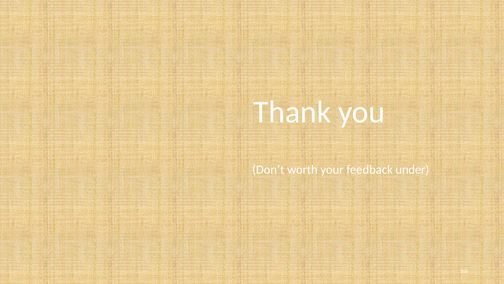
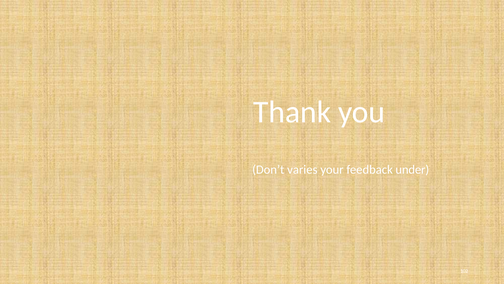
worth: worth -> varies
